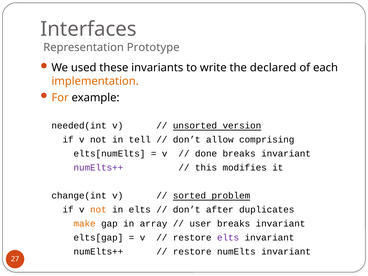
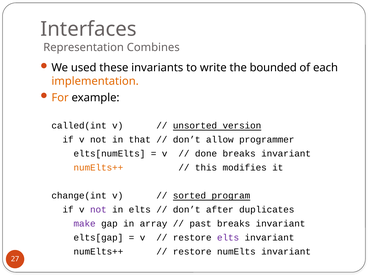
Prototype: Prototype -> Combines
declared: declared -> bounded
needed(int: needed(int -> called(int
tell: tell -> that
comprising: comprising -> programmer
numElts++ at (98, 168) colour: purple -> orange
problem: problem -> program
not at (98, 210) colour: orange -> purple
make colour: orange -> purple
user: user -> past
